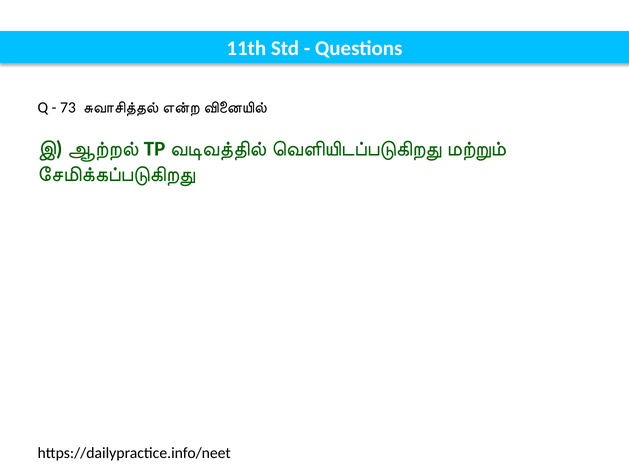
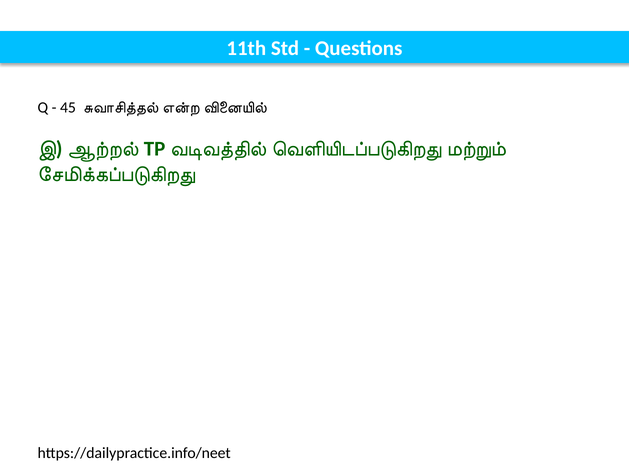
73: 73 -> 45
